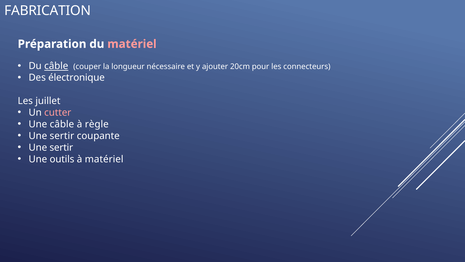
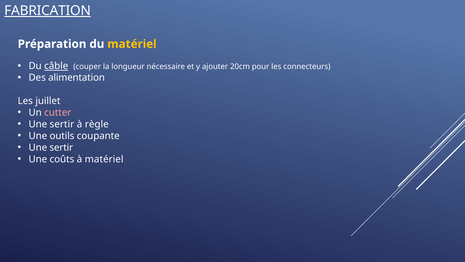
FABRICATION underline: none -> present
matériel at (132, 44) colour: pink -> yellow
électronique: électronique -> alimentation
câble at (62, 124): câble -> sertir
sertir at (62, 136): sertir -> outils
outils: outils -> coûts
